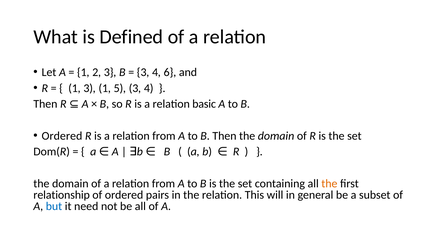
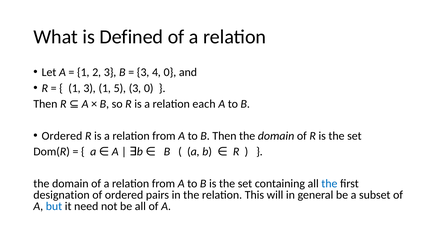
4 6: 6 -> 0
5 3 4: 4 -> 0
basic: basic -> each
the at (329, 184) colour: orange -> blue
relationship: relationship -> designation
